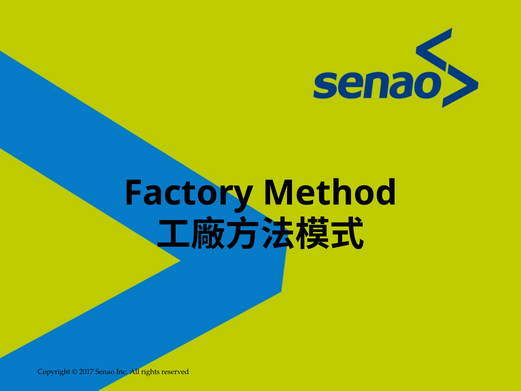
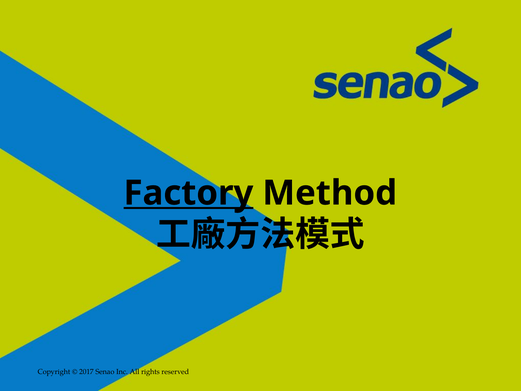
Factory underline: none -> present
